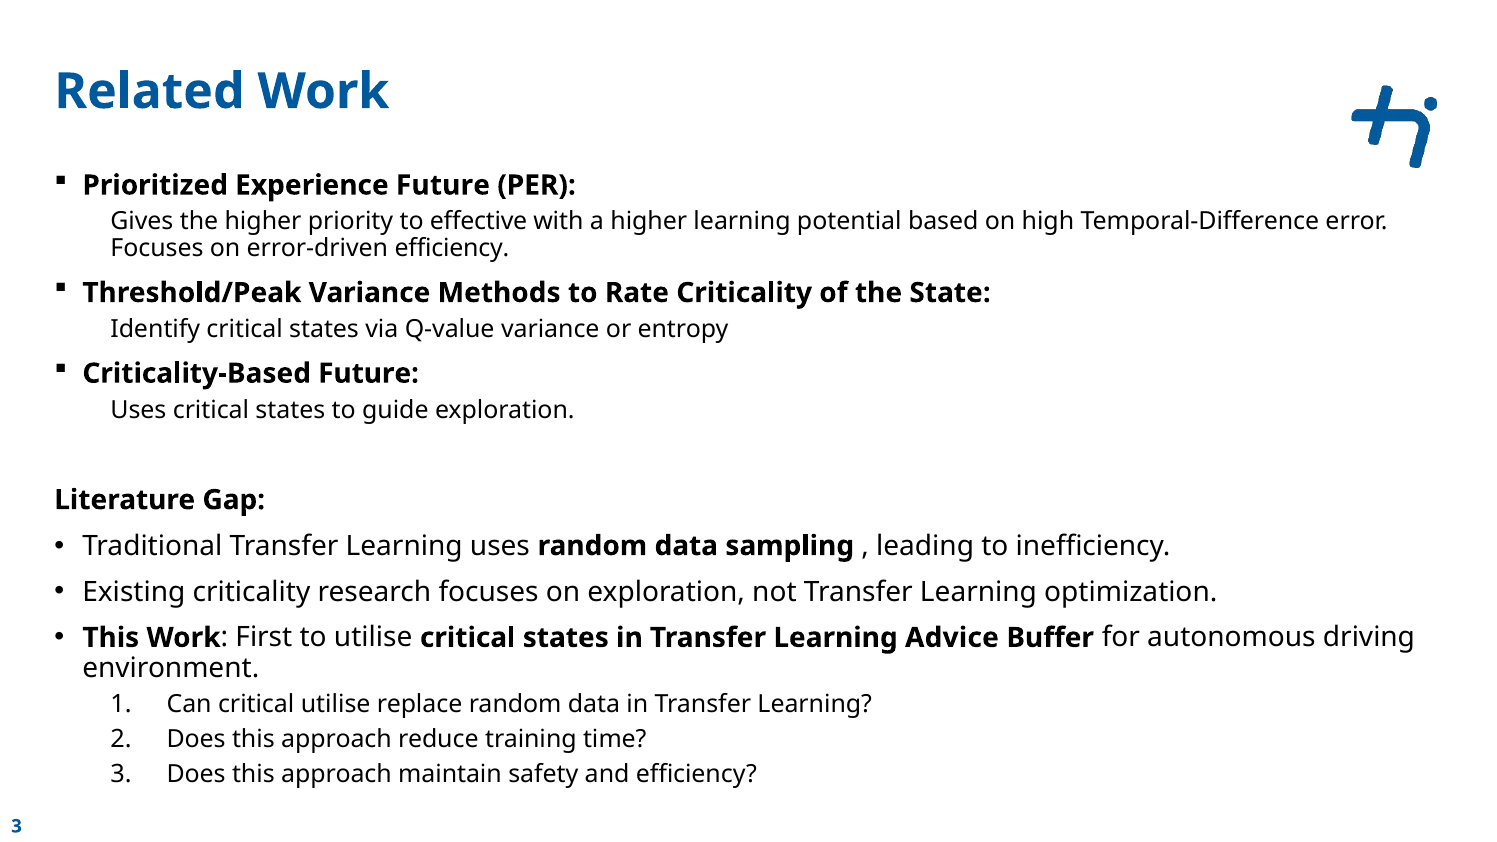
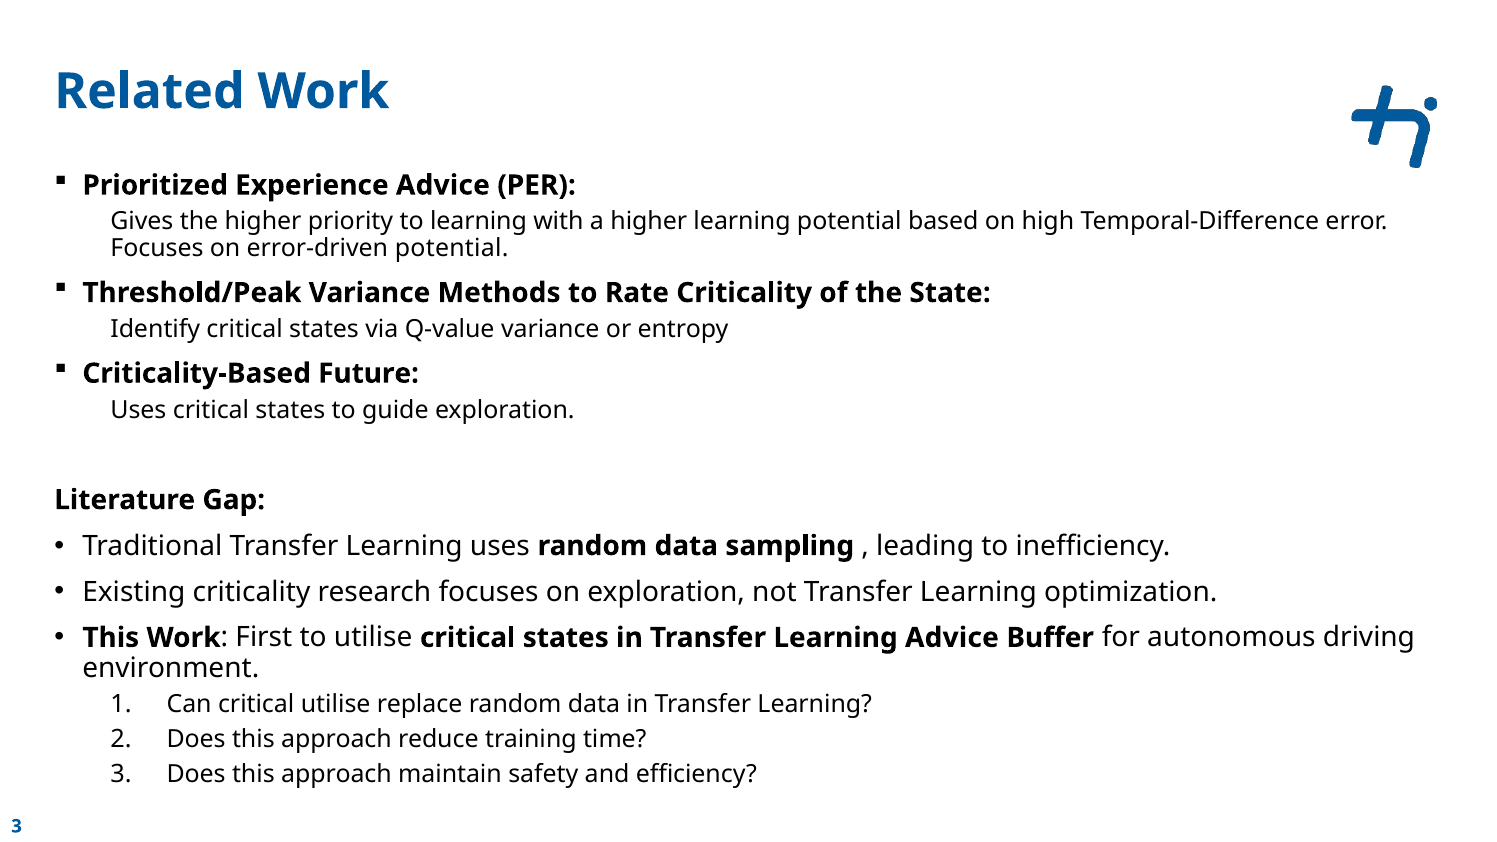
Experience Future: Future -> Advice
to effective: effective -> learning
error-driven efficiency: efficiency -> potential
